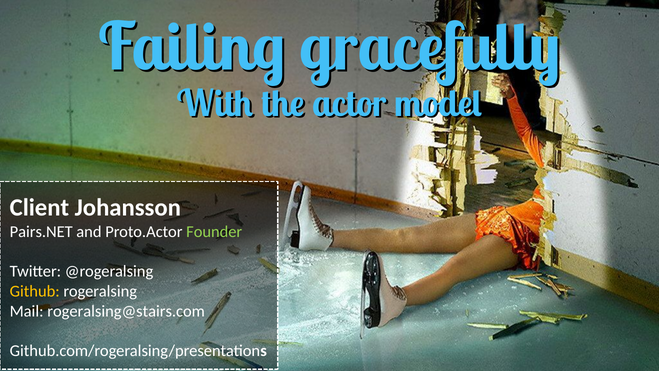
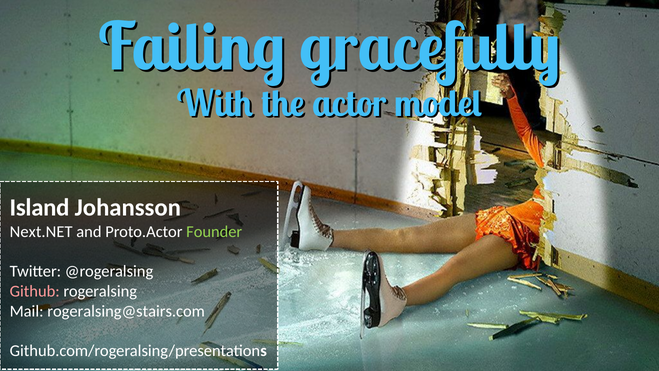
Client: Client -> Island
Pairs.NET: Pairs.NET -> Next.NET
Github colour: yellow -> pink
